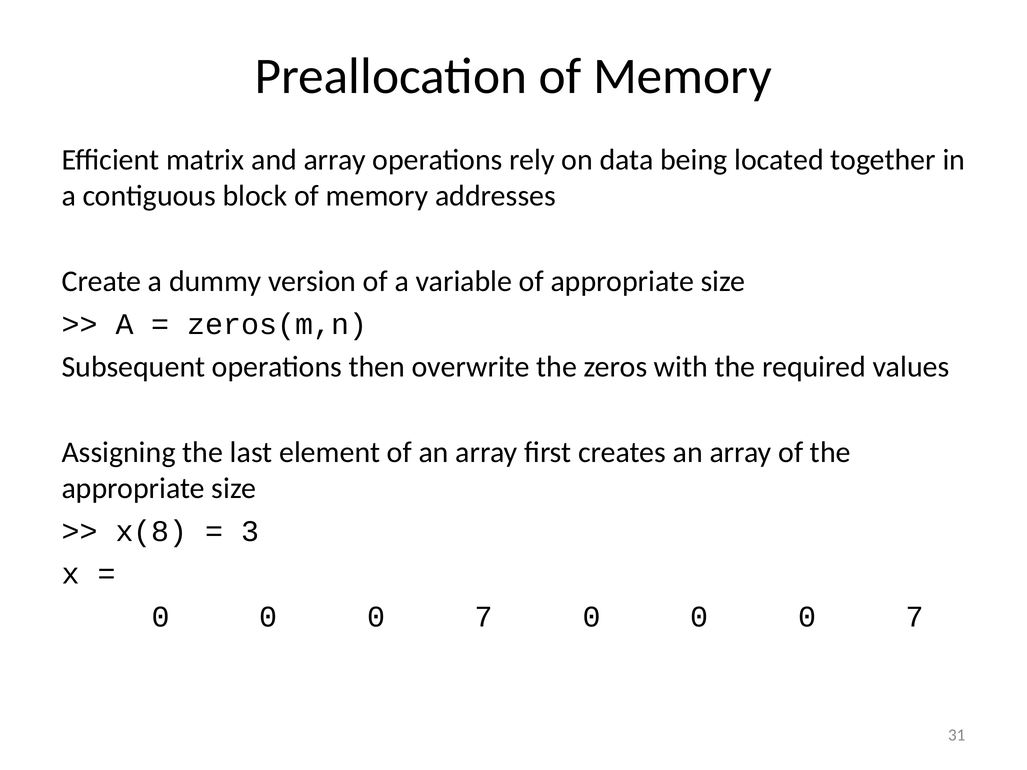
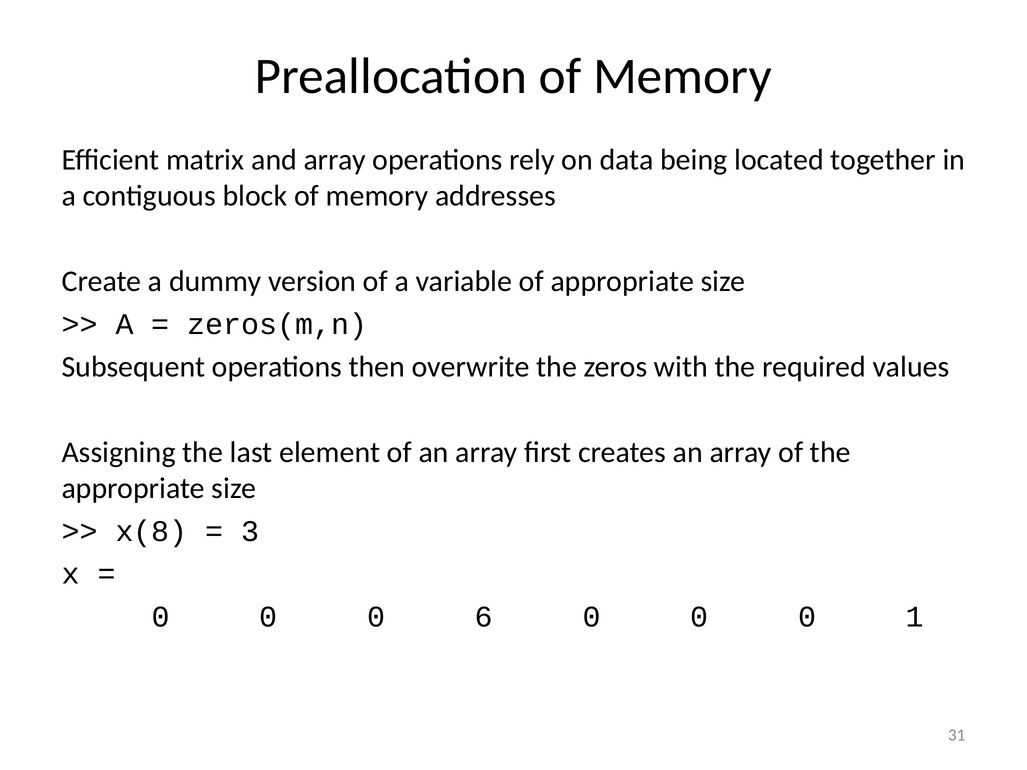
7 at (484, 617): 7 -> 6
7 at (915, 617): 7 -> 1
